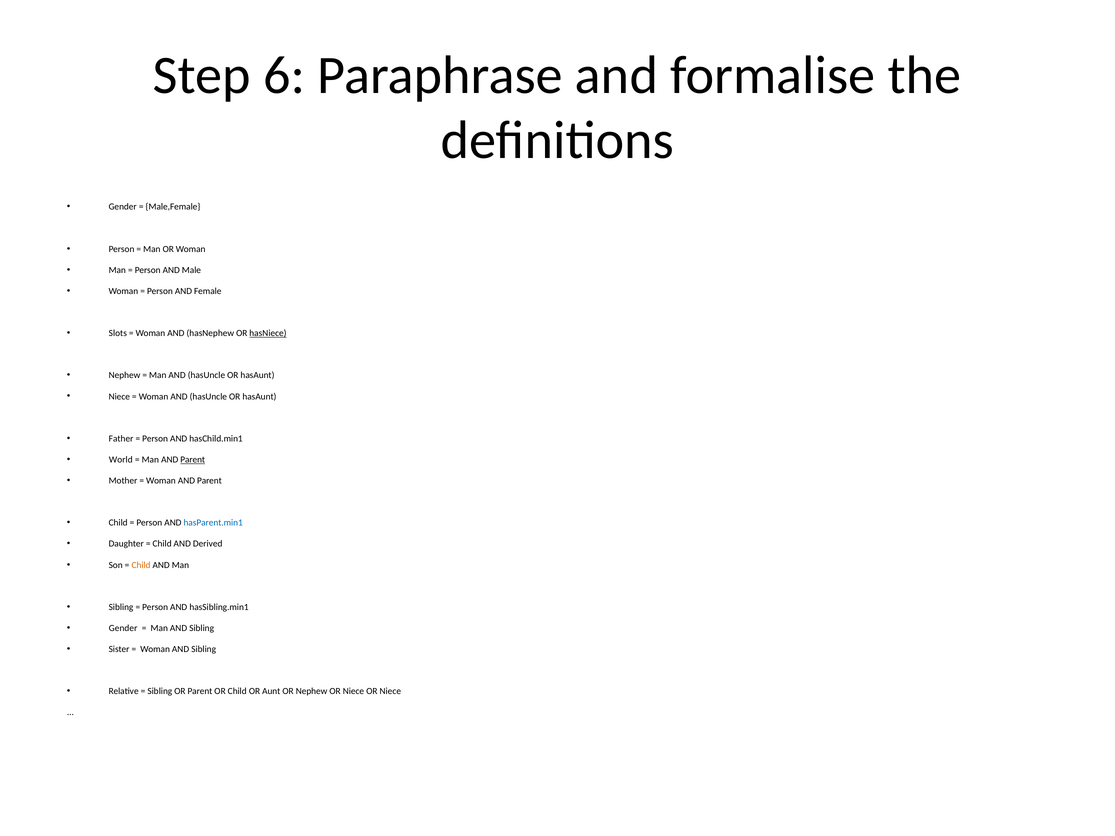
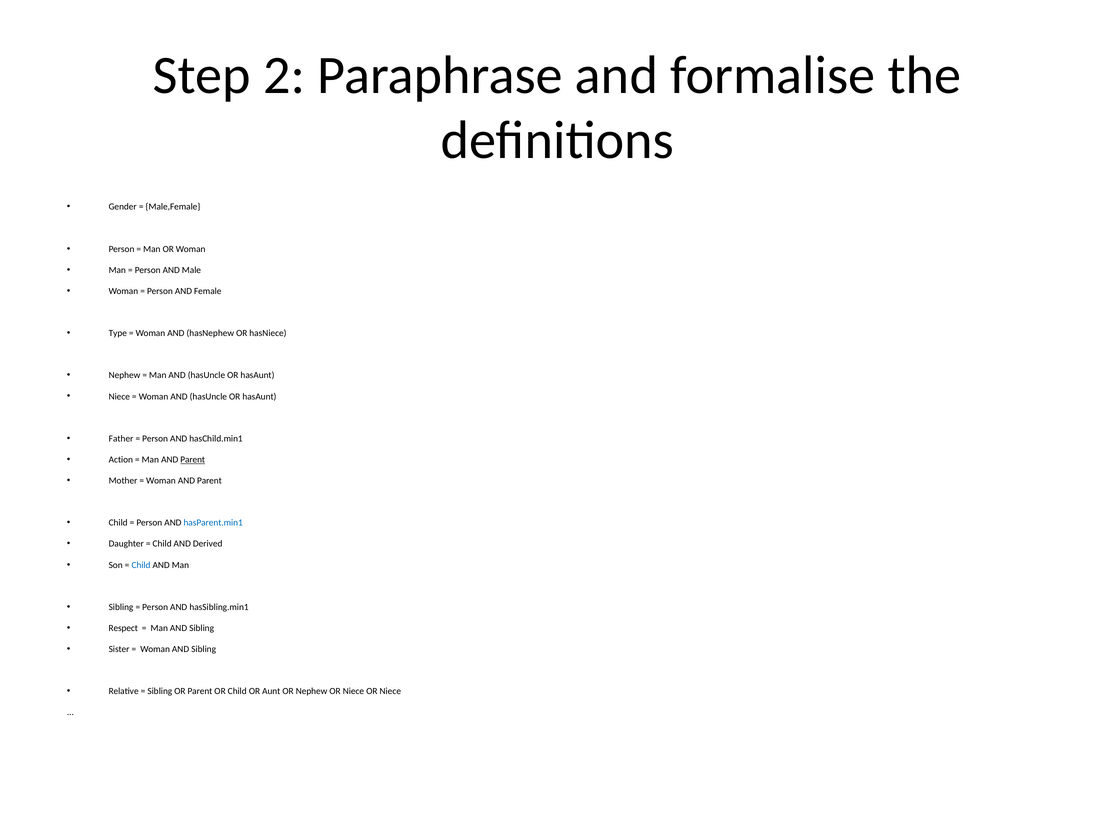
6: 6 -> 2
Slots: Slots -> Type
hasNiece underline: present -> none
World: World -> Action
Child at (141, 565) colour: orange -> blue
Gender at (123, 628): Gender -> Respect
